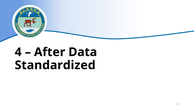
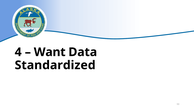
After: After -> Want
